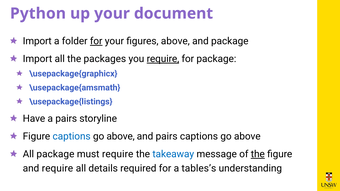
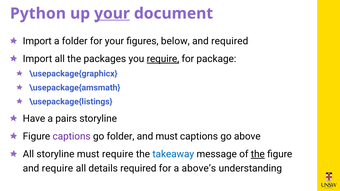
your at (112, 13) underline: none -> present
for at (96, 41) underline: present -> none
figures above: above -> below
and package: package -> required
captions at (72, 137) colour: blue -> purple
above at (121, 137): above -> folder
and pairs: pairs -> must
All package: package -> storyline
tables’s: tables’s -> above’s
